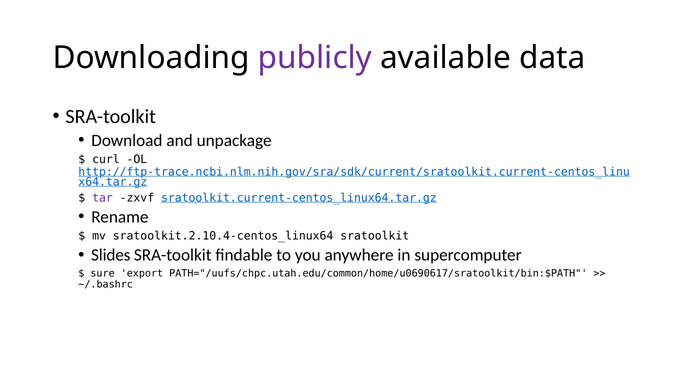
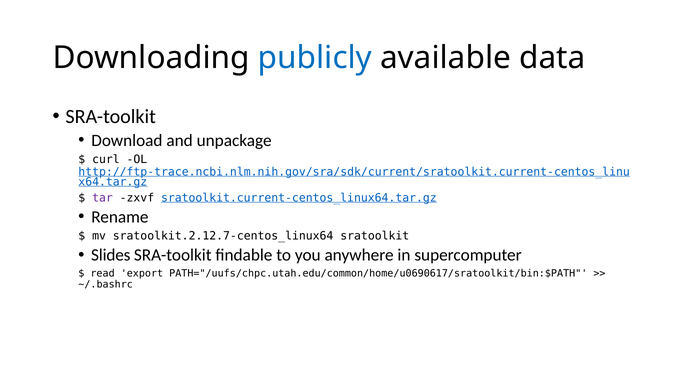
publicly colour: purple -> blue
sratoolkit.2.10.4-centos_linux64: sratoolkit.2.10.4-centos_linux64 -> sratoolkit.2.12.7-centos_linux64
sure: sure -> read
